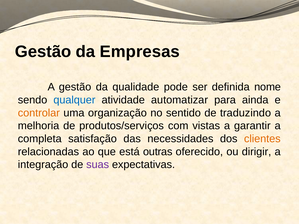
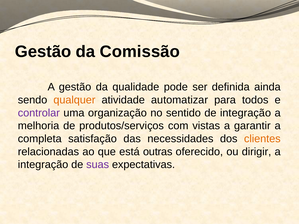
Empresas: Empresas -> Comissão
nome: nome -> ainda
qualquer colour: blue -> orange
ainda: ainda -> todos
controlar colour: orange -> purple
de traduzindo: traduzindo -> integração
